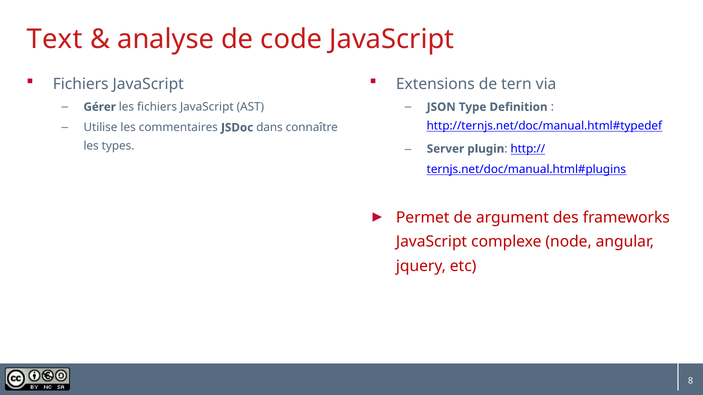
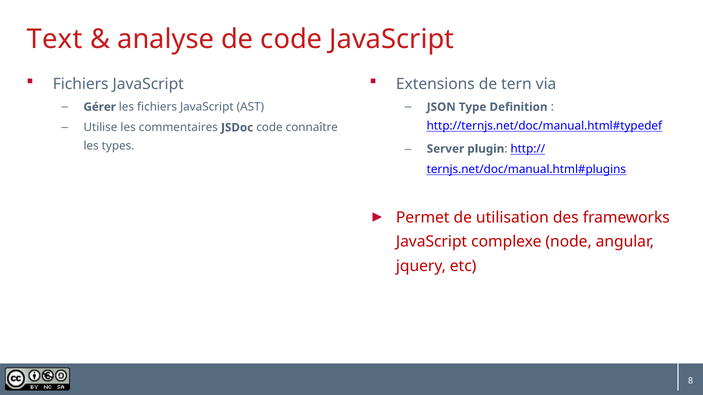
JSDoc dans: dans -> code
argument: argument -> utilisation
